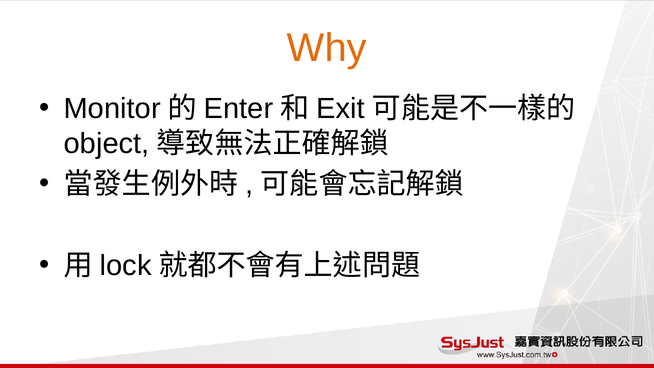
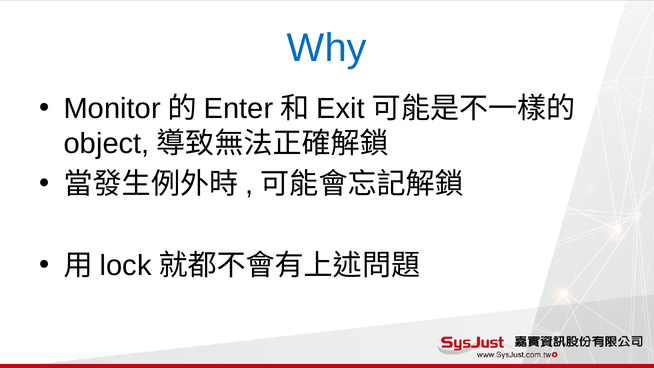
Why colour: orange -> blue
